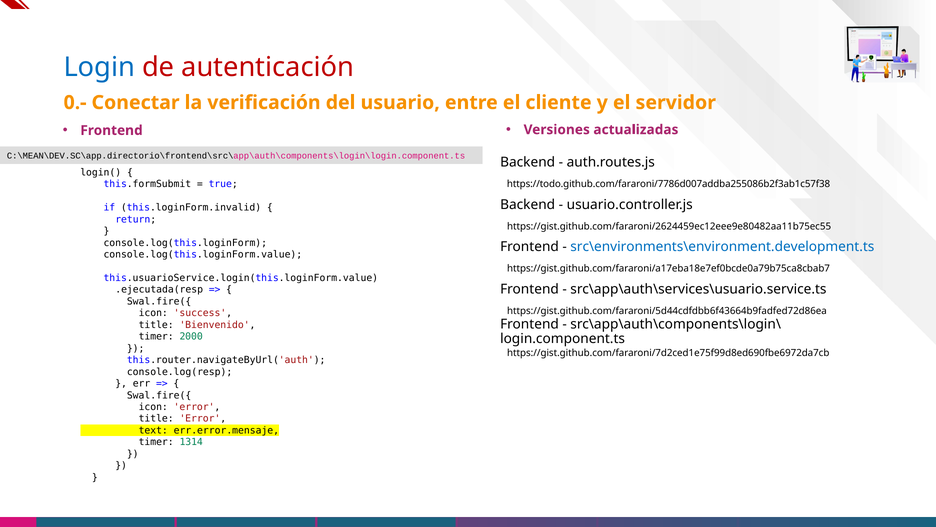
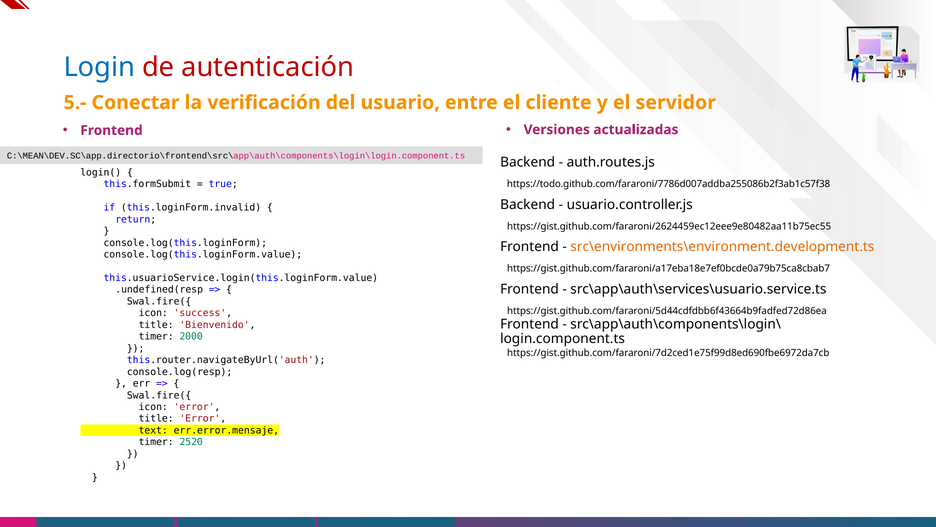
0.-: 0.- -> 5.-
src\environments\environment.development.ts colour: blue -> orange
.ejecutada(resp: .ejecutada(resp -> .undefined(resp
1314: 1314 -> 2520
